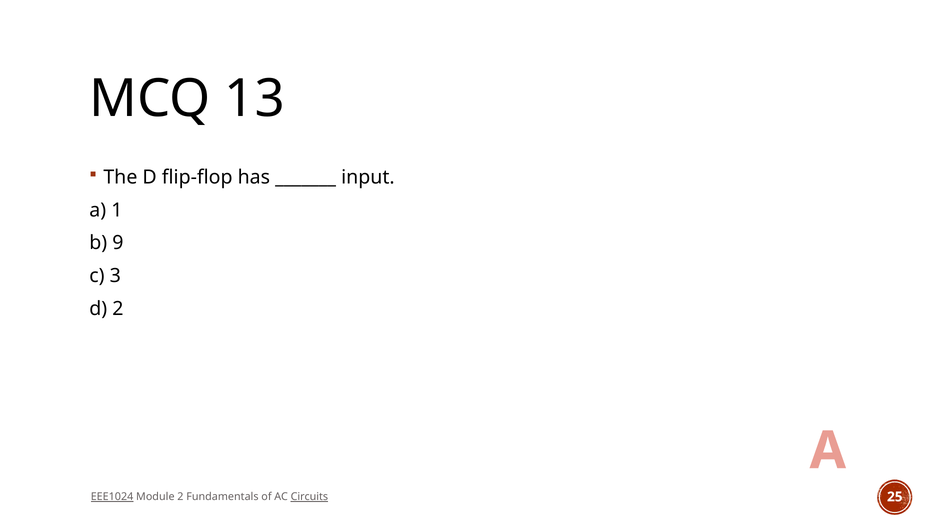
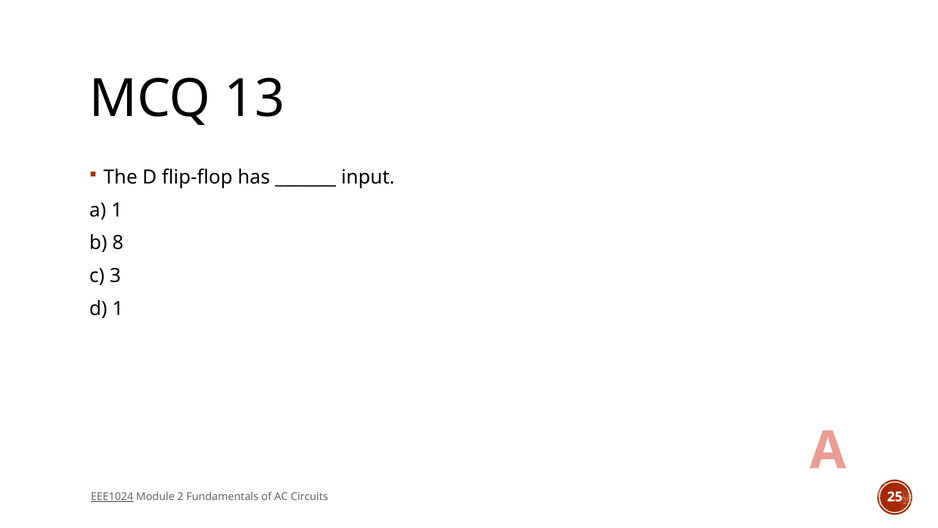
9: 9 -> 8
d 2: 2 -> 1
Circuits underline: present -> none
